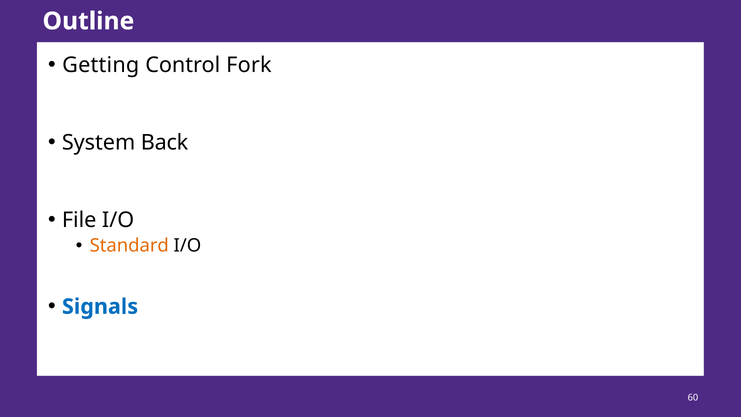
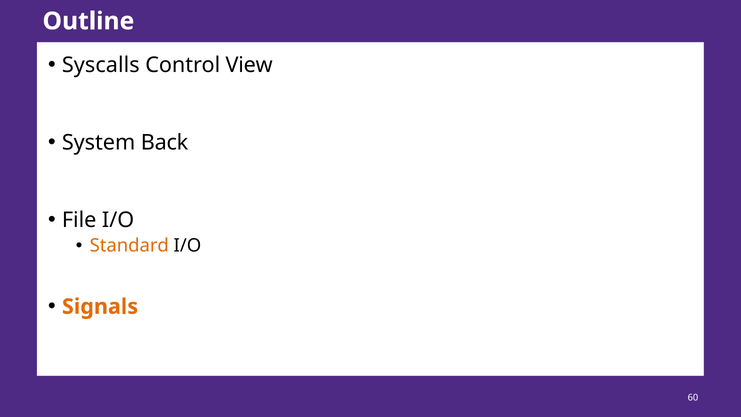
Getting: Getting -> Syscalls
Fork: Fork -> View
Signals colour: blue -> orange
